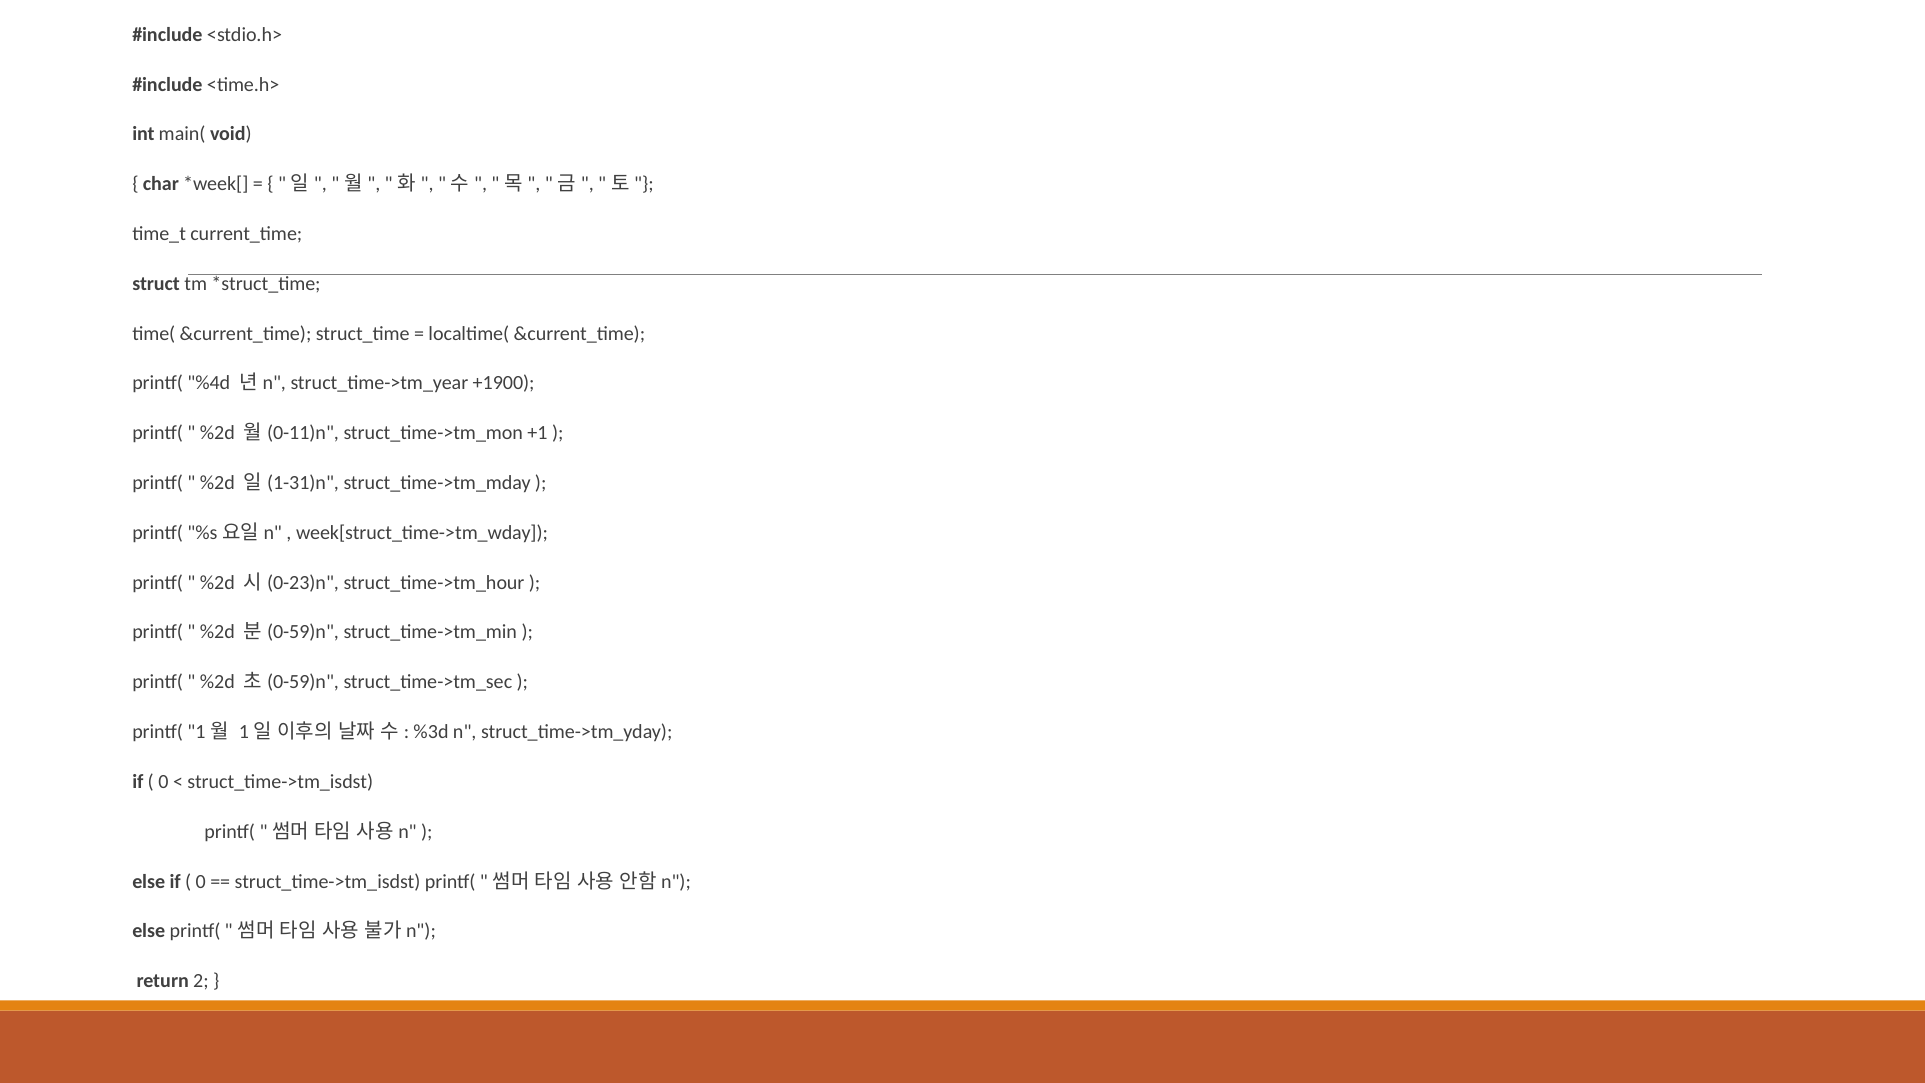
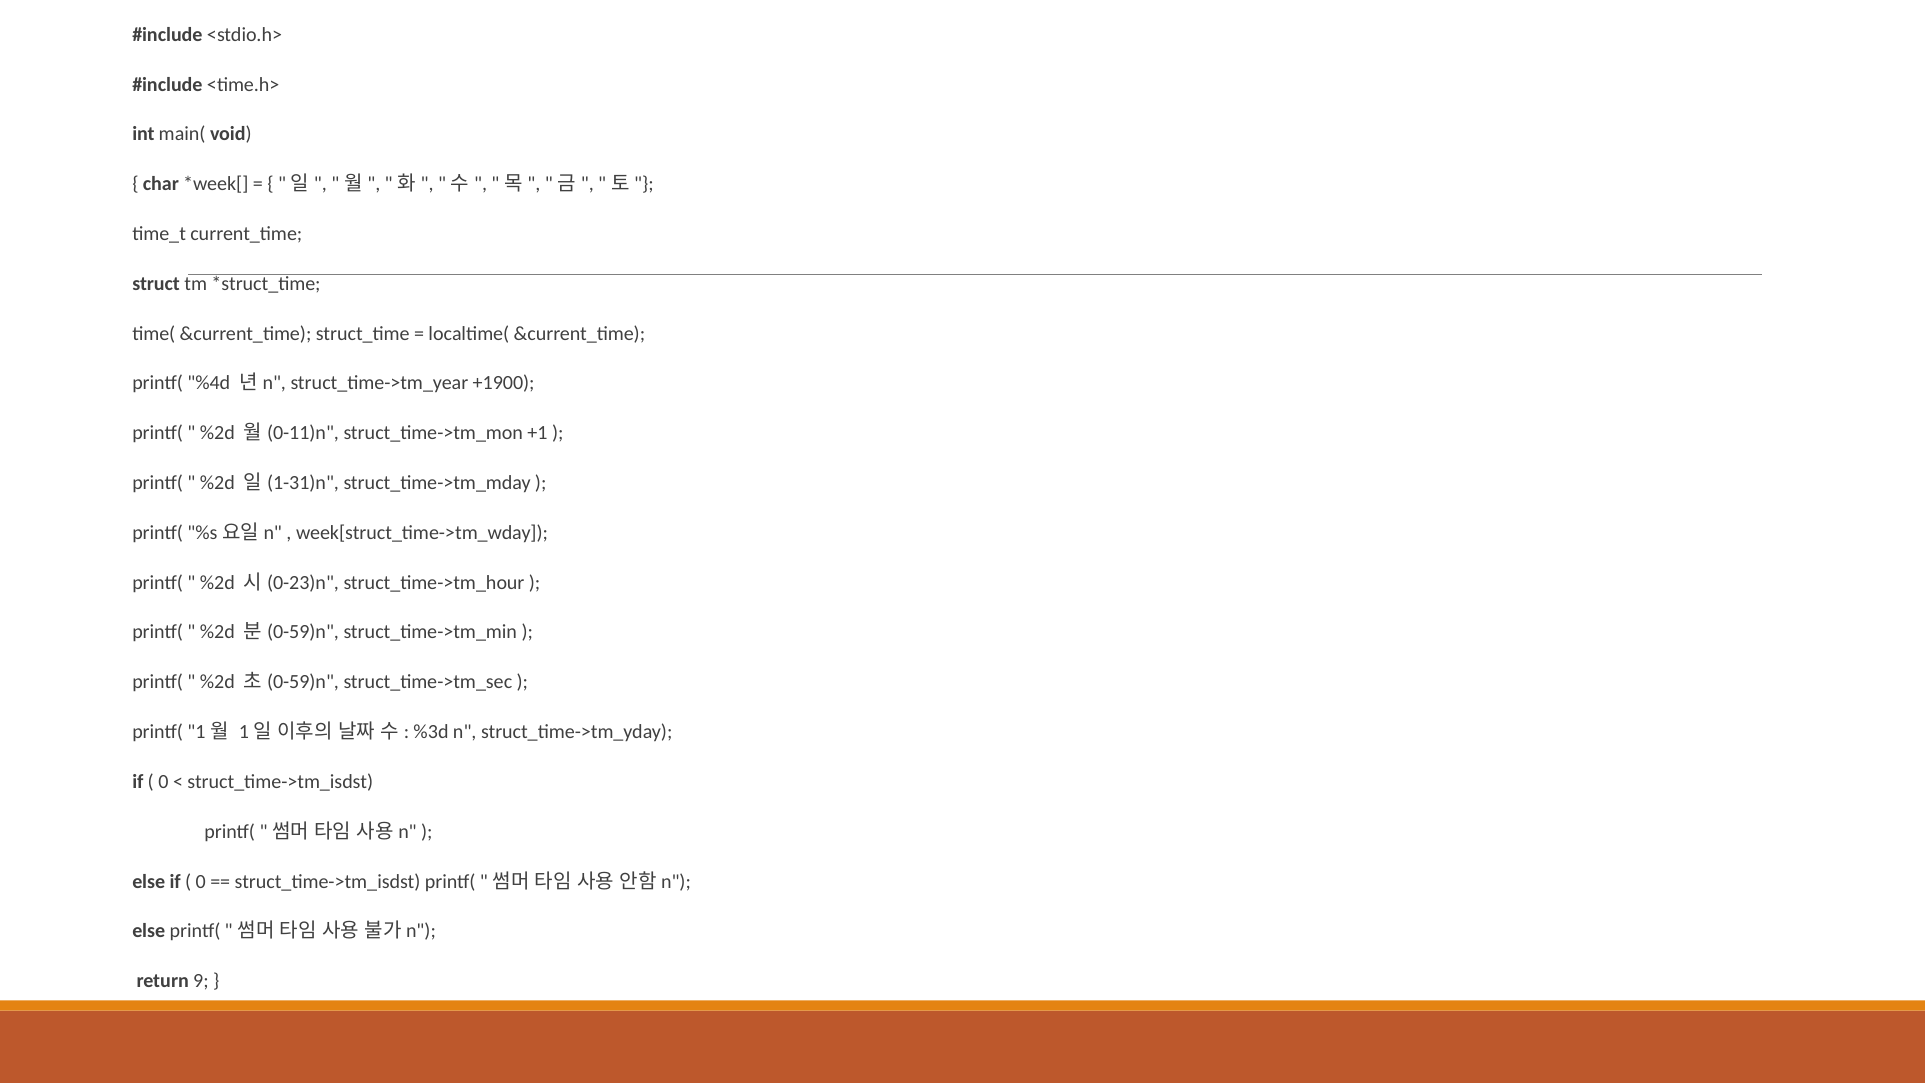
2: 2 -> 9
